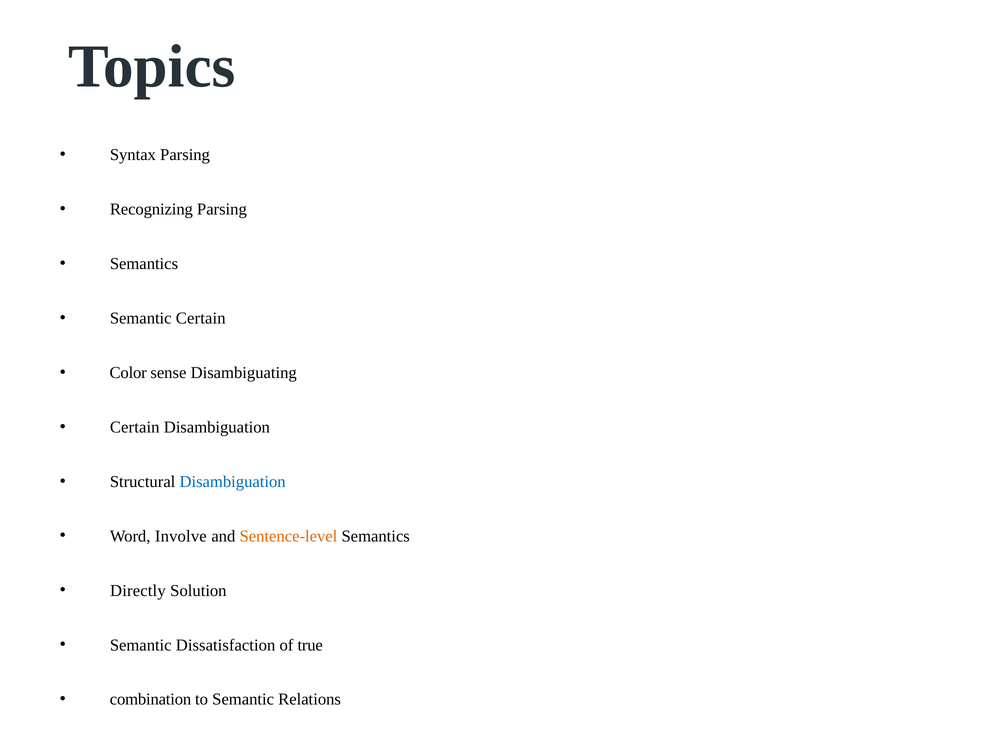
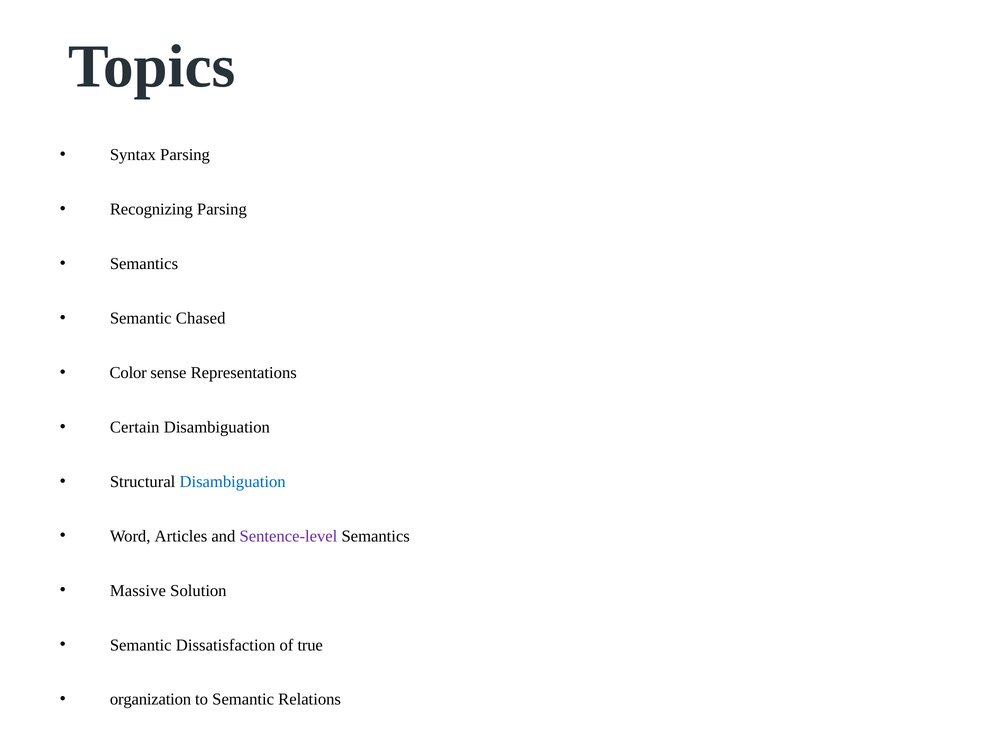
Semantic Certain: Certain -> Chased
Disambiguating: Disambiguating -> Representations
Involve: Involve -> Articles
Sentence-level colour: orange -> purple
Directly: Directly -> Massive
combination: combination -> organization
